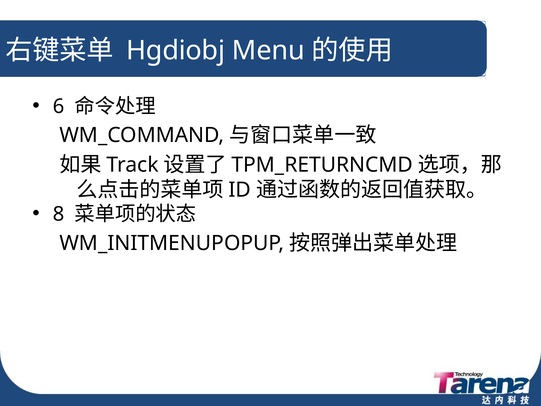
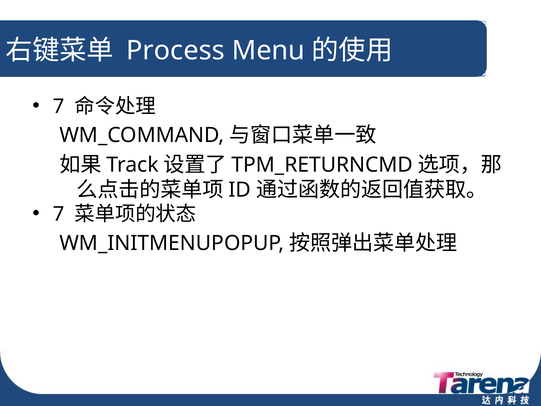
Hgdiobj: Hgdiobj -> Process
6 at (59, 106): 6 -> 7
8 at (59, 214): 8 -> 7
